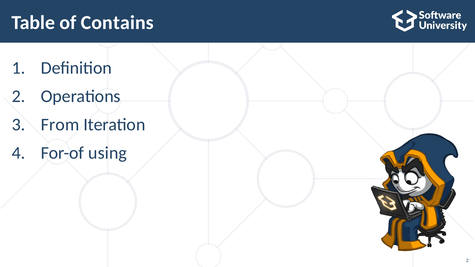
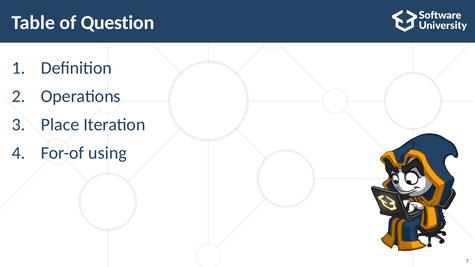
Contains: Contains -> Question
From: From -> Place
